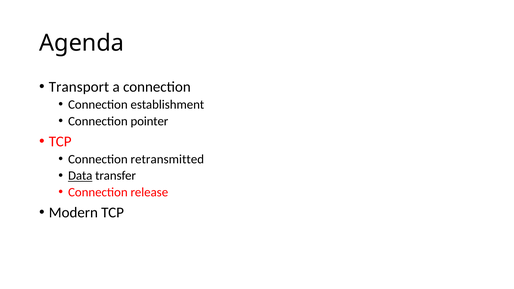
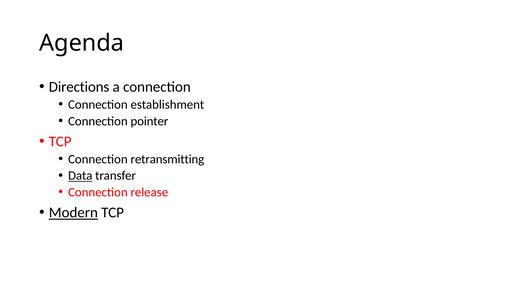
Transport: Transport -> Directions
retransmitted: retransmitted -> retransmitting
Modern underline: none -> present
